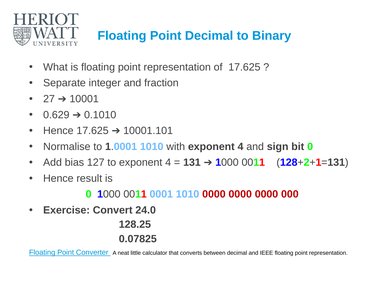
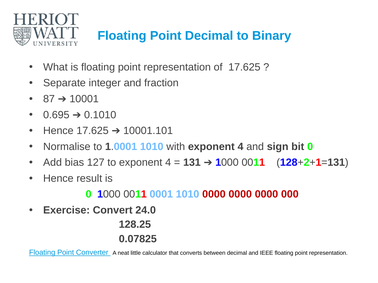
27: 27 -> 87
0.629: 0.629 -> 0.695
